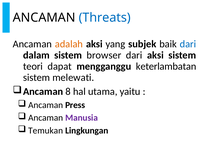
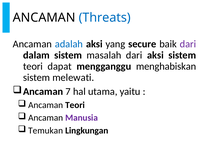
adalah colour: orange -> blue
subjek: subjek -> secure
dari at (188, 44) colour: blue -> purple
browser: browser -> masalah
keterlambatan: keterlambatan -> menghabiskan
8: 8 -> 7
Ancaman Press: Press -> Teori
